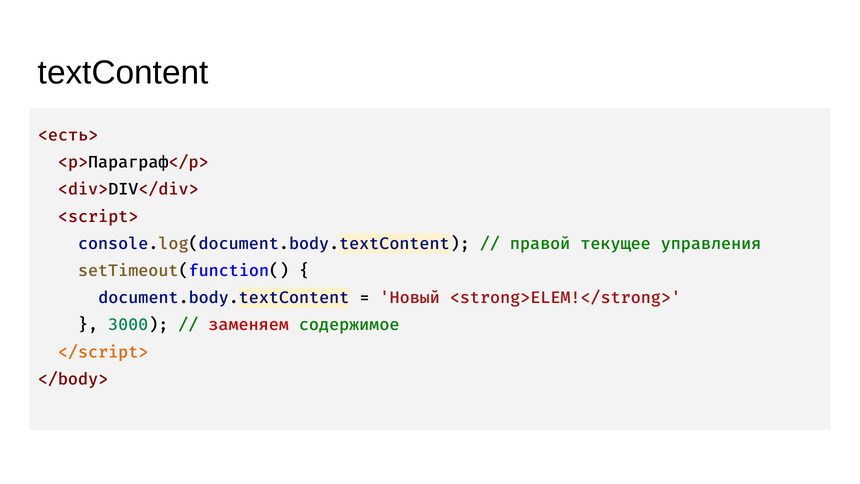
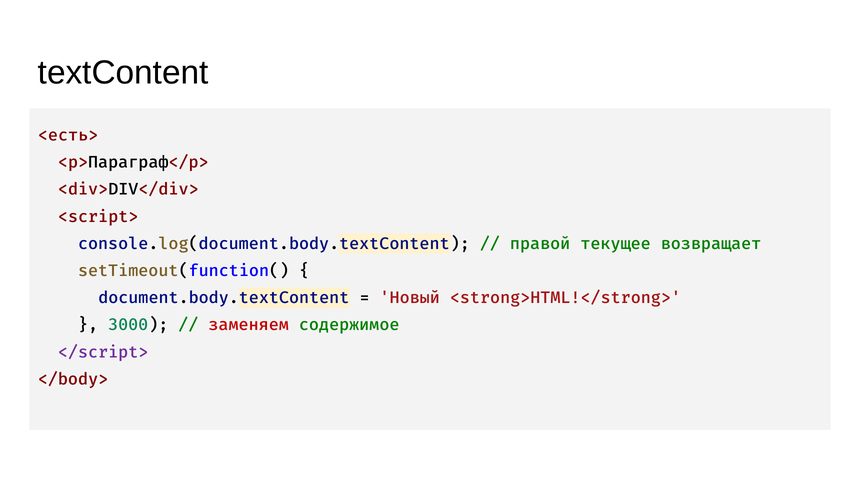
управления: управления -> возвращает
<strong>ELEM!</strong>: <strong>ELEM!</strong> -> <strong>HTML!</strong>
</script> colour: orange -> purple
